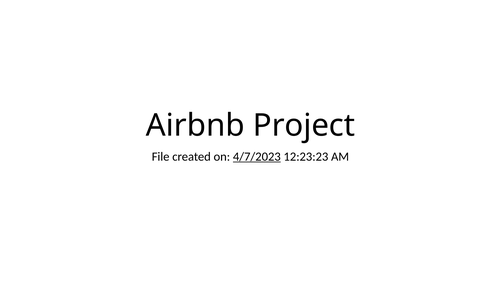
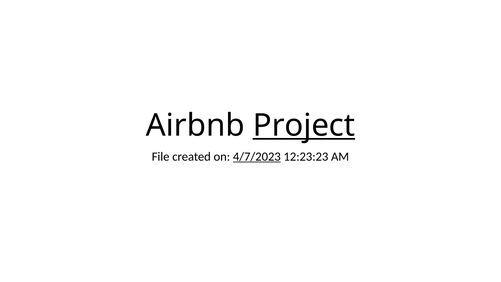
Project underline: none -> present
